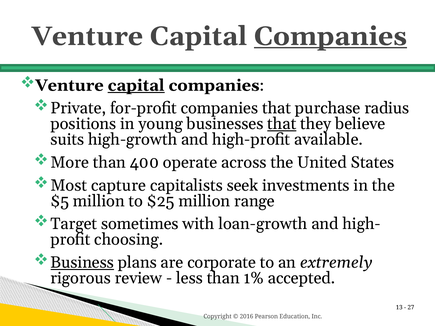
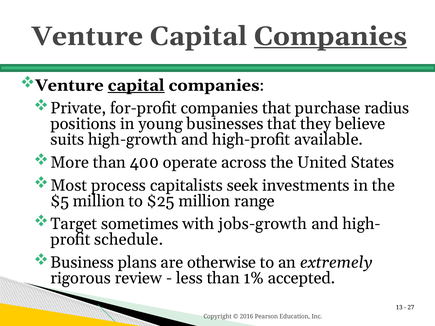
that at (282, 124) underline: present -> none
capture: capture -> process
loan-growth: loan-growth -> jobs-growth
choosing: choosing -> schedule
Business underline: present -> none
corporate: corporate -> otherwise
